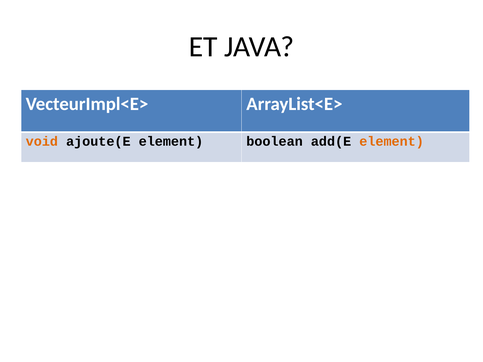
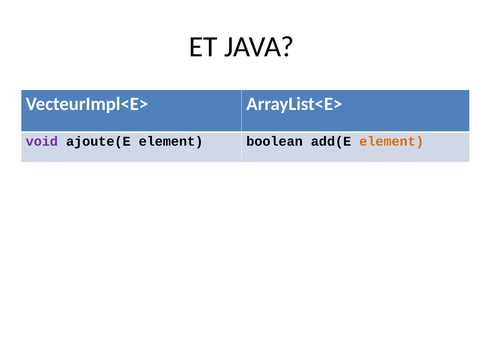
void colour: orange -> purple
